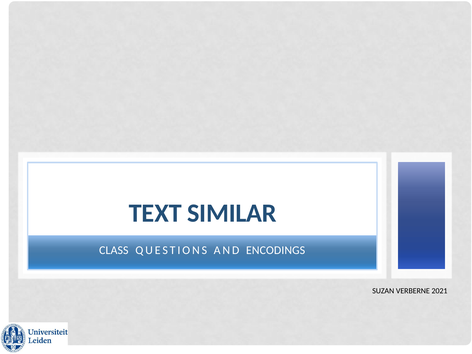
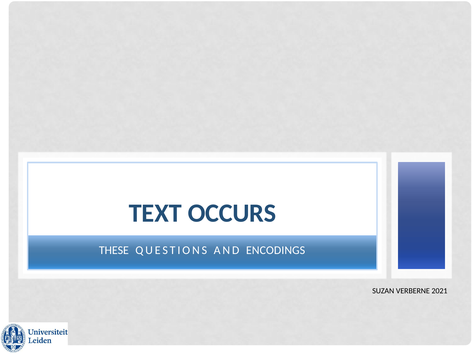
SIMILAR: SIMILAR -> OCCURS
CLASS: CLASS -> THESE
